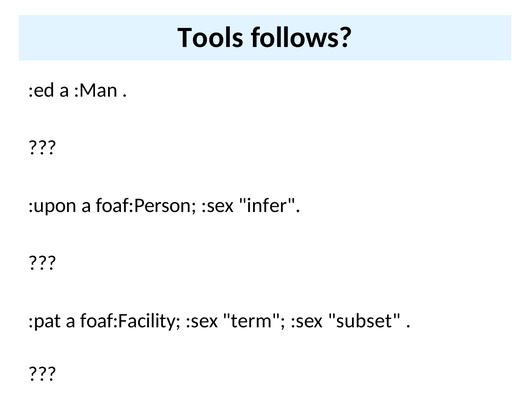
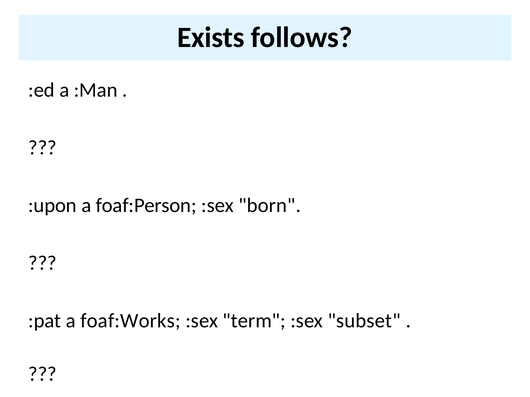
Tools: Tools -> Exists
infer: infer -> born
foaf:Facility: foaf:Facility -> foaf:Works
